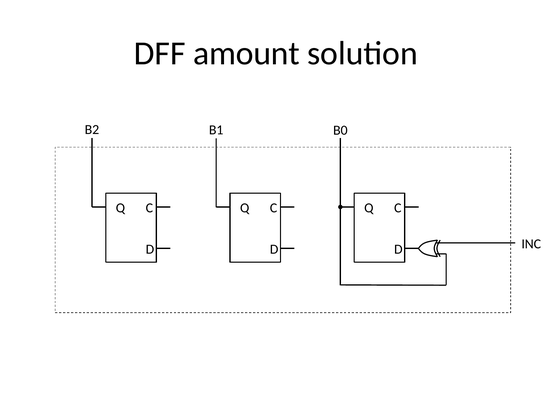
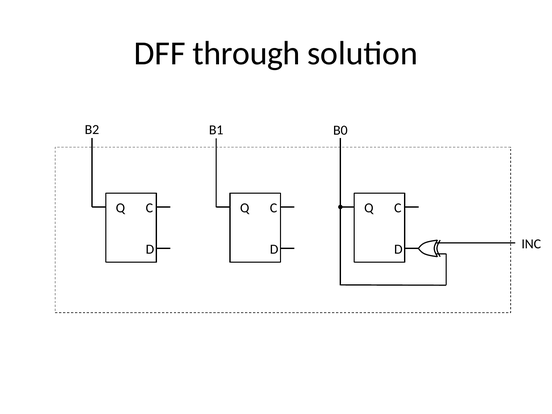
amount: amount -> through
